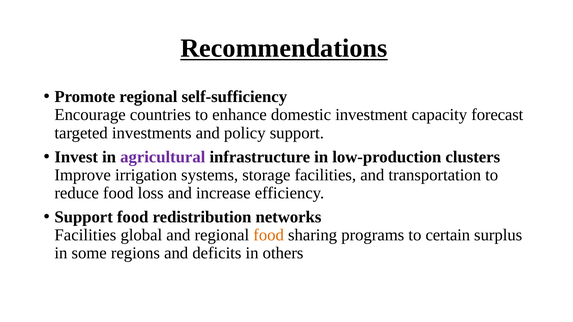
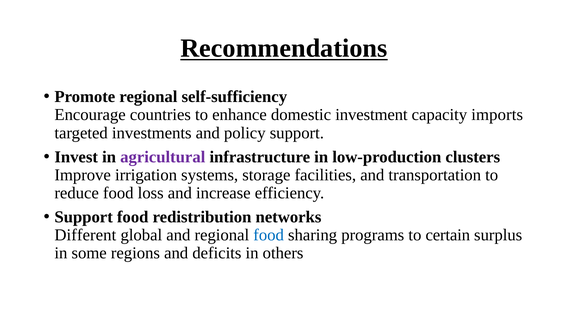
forecast: forecast -> imports
Facilities at (85, 235): Facilities -> Different
food at (269, 235) colour: orange -> blue
